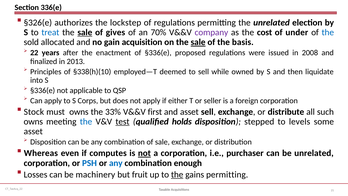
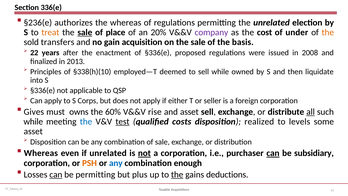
§326(e: §326(e -> §236(e
the lockstep: lockstep -> whereas
treat colour: blue -> orange
gives: gives -> place
70%: 70% -> 20%
the at (328, 32) colour: blue -> orange
allocated: allocated -> transfers
sale at (198, 42) underline: present -> none
Stock: Stock -> Gives
33%: 33% -> 60%
first: first -> rise
all underline: none -> present
owns at (33, 121): owns -> while
holds: holds -> costs
stepped: stepped -> realized
if computes: computes -> unrelated
can at (273, 153) underline: none -> present
be unrelated: unrelated -> subsidiary
PSH colour: blue -> orange
can at (56, 174) underline: none -> present
be machinery: machinery -> permitting
fruit: fruit -> plus
gains permitting: permitting -> deductions
